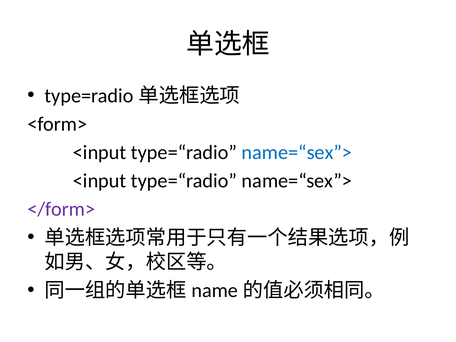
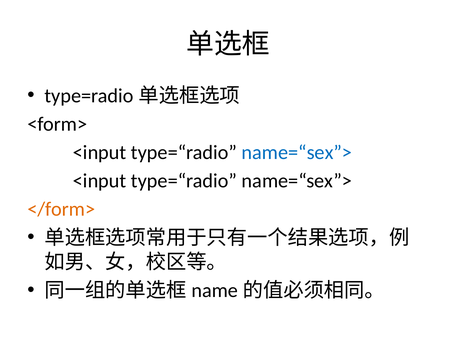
</form> colour: purple -> orange
